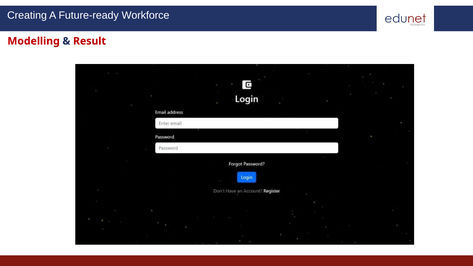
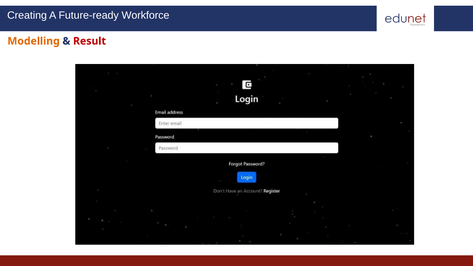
Modelling colour: red -> orange
